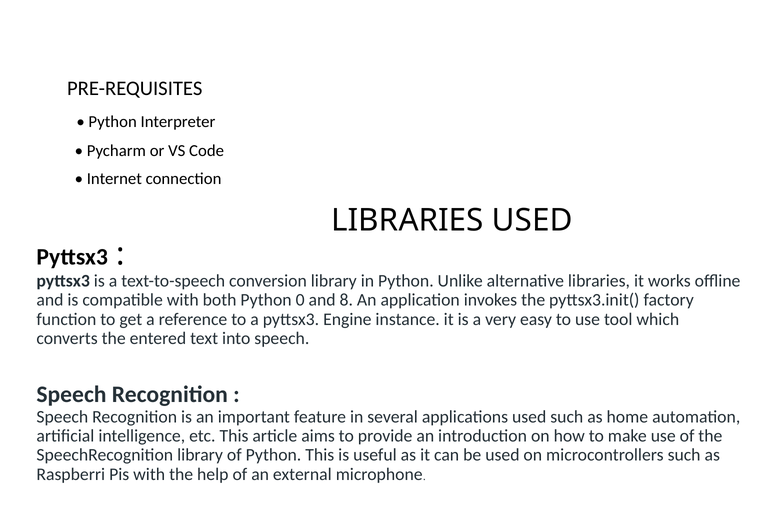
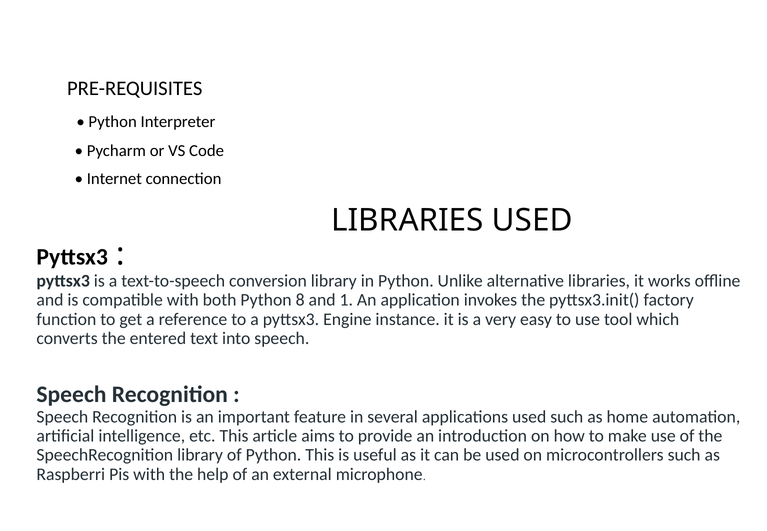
0: 0 -> 8
8: 8 -> 1
